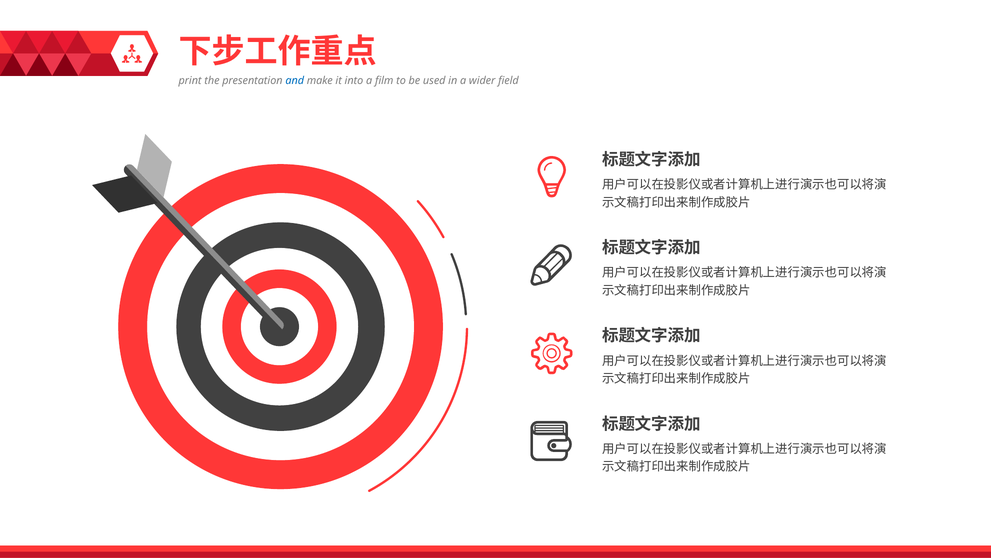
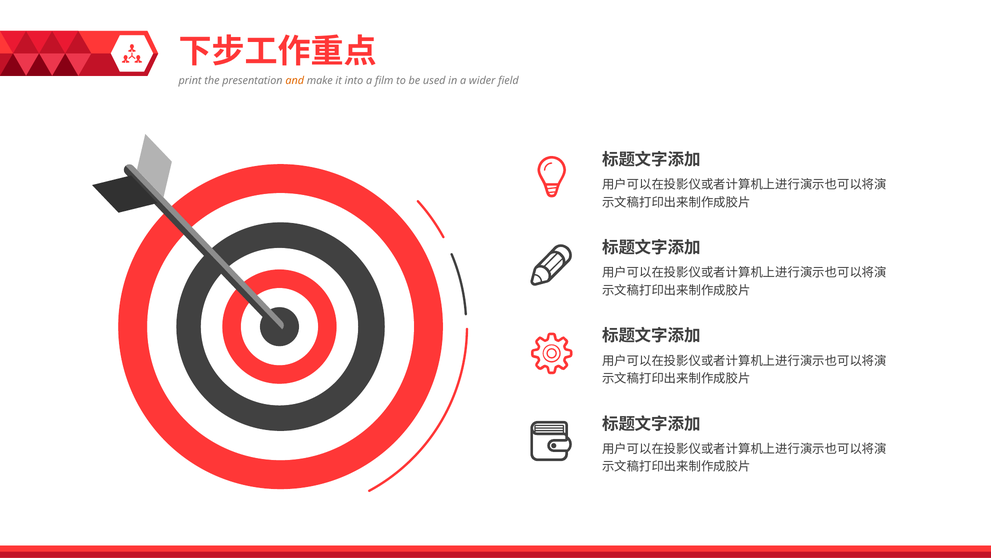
and colour: blue -> orange
